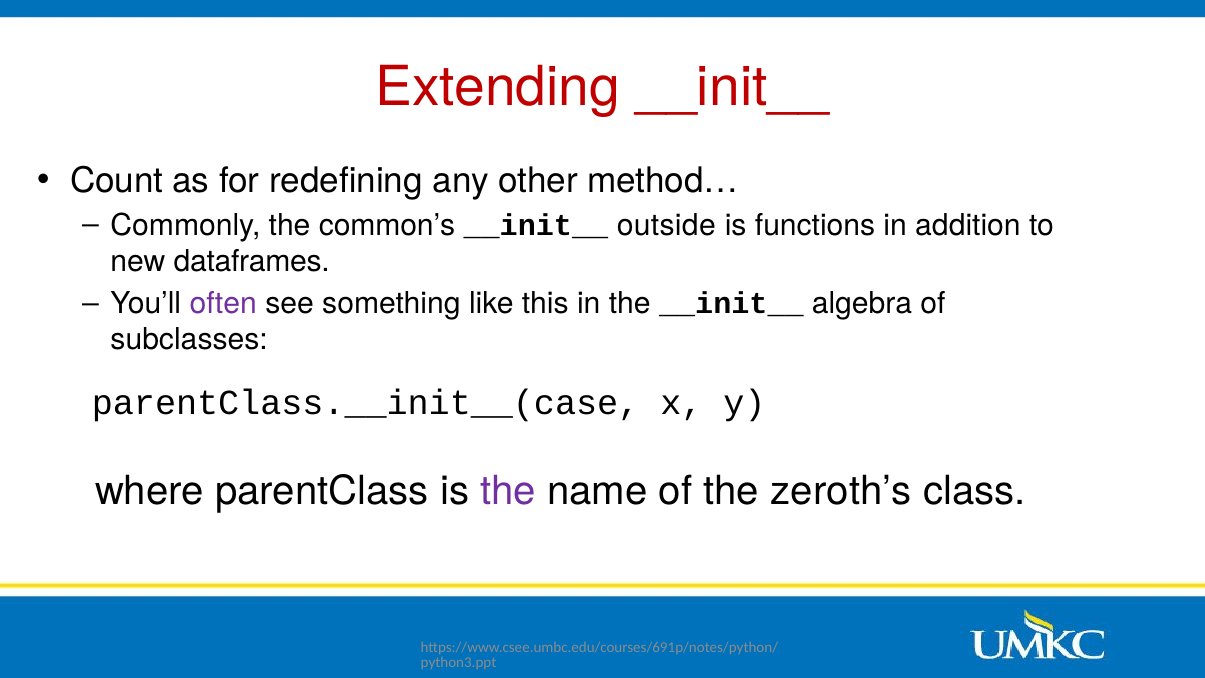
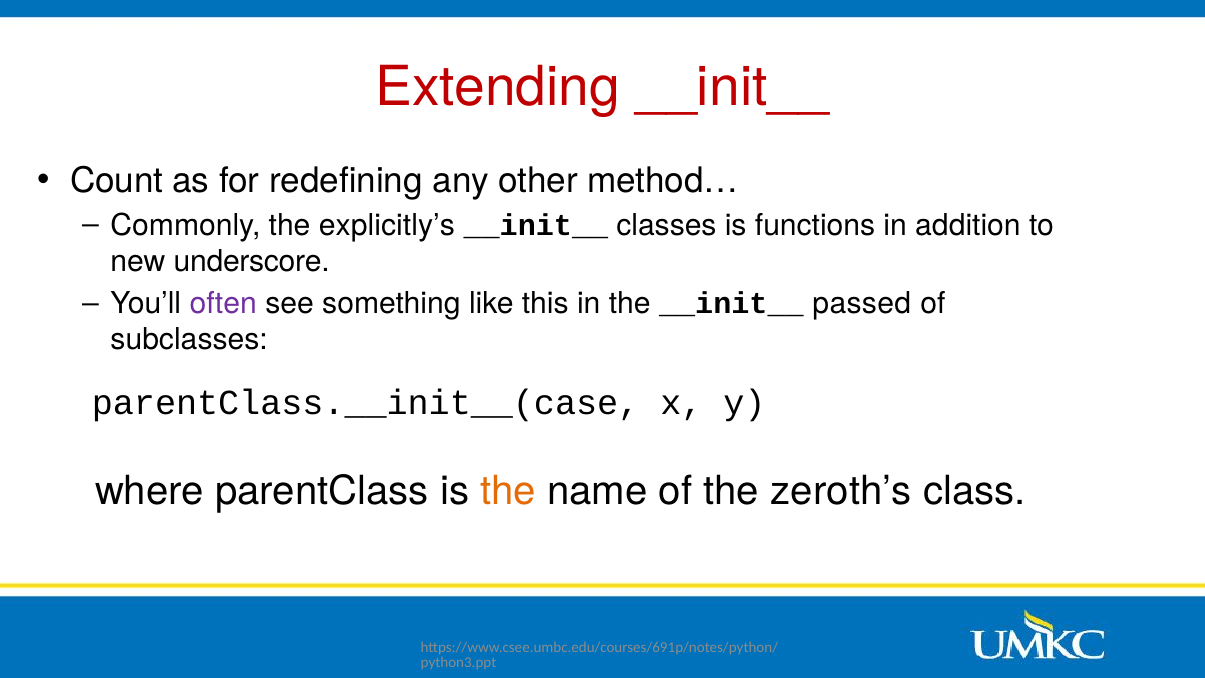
common’s: common’s -> explicitly’s
outside: outside -> classes
dataframes: dataframes -> underscore
algebra: algebra -> passed
the at (508, 491) colour: purple -> orange
